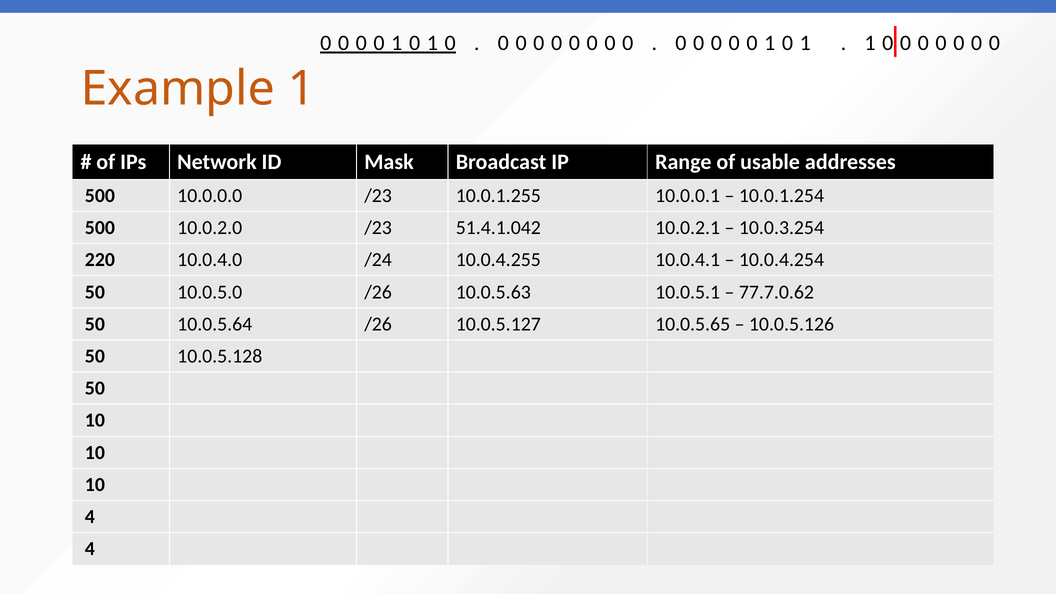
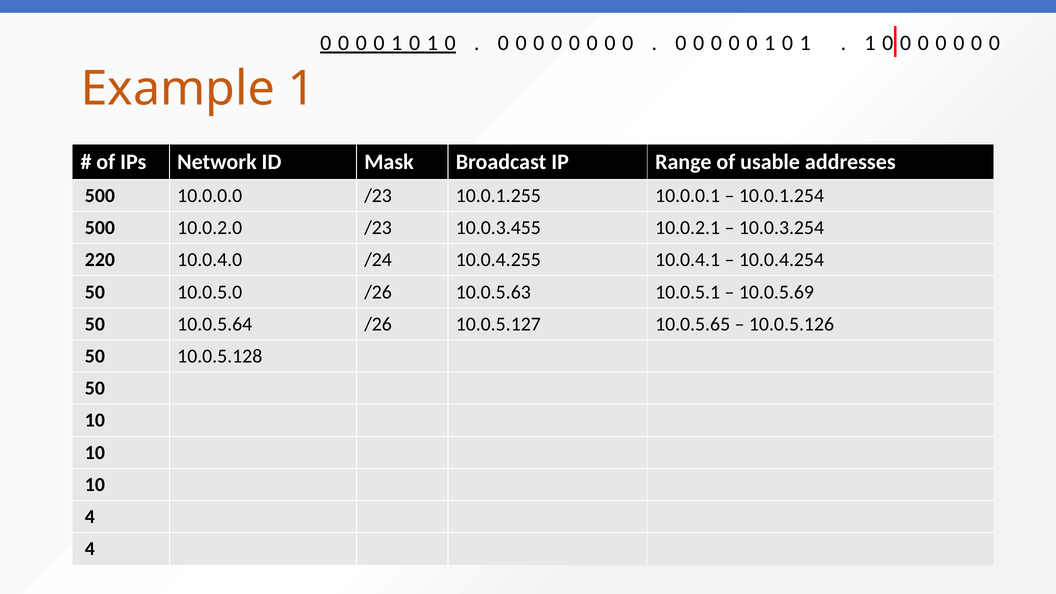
51.4.1.042: 51.4.1.042 -> 10.0.3.455
77.7.0.62: 77.7.0.62 -> 10.0.5.69
